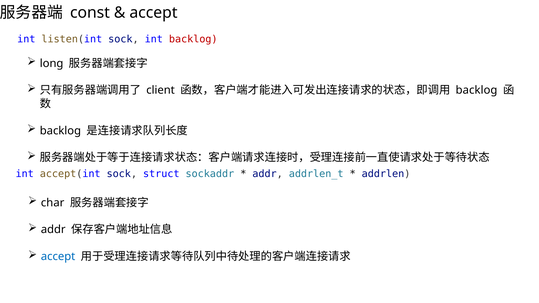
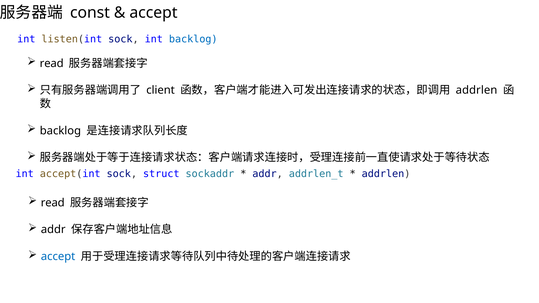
backlog at (193, 39) colour: red -> blue
long at (52, 63): long -> read
backlog at (477, 90): backlog -> addrlen
char at (53, 203): char -> read
